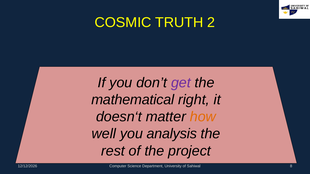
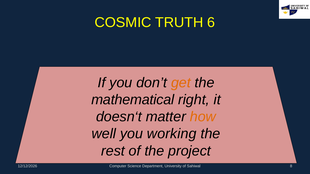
2: 2 -> 6
get colour: purple -> orange
analysis: analysis -> working
